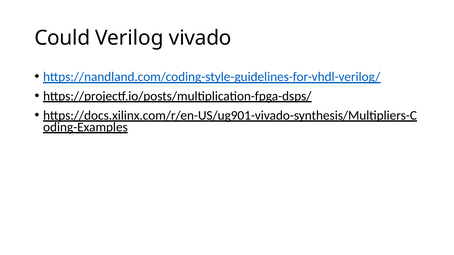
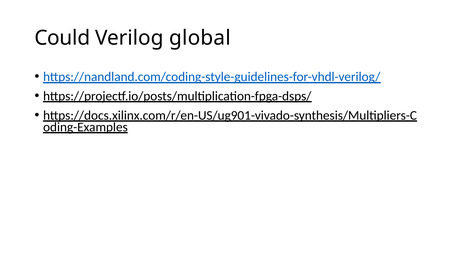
vivado: vivado -> global
